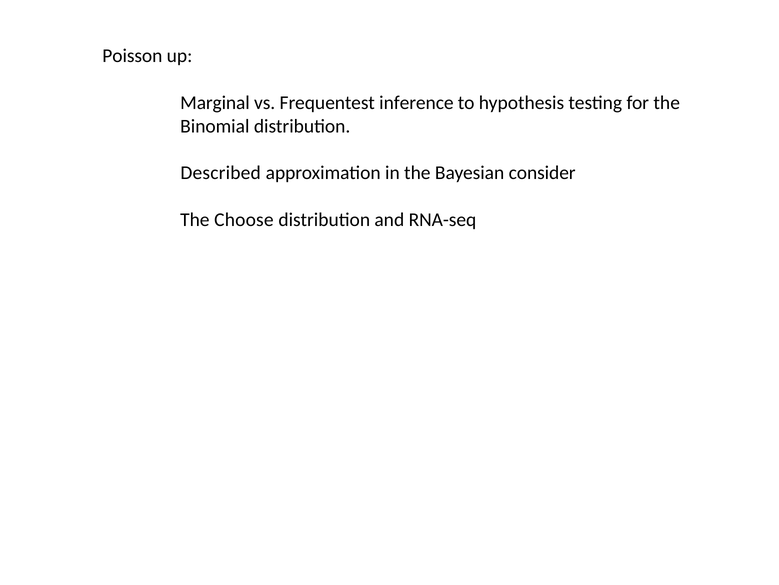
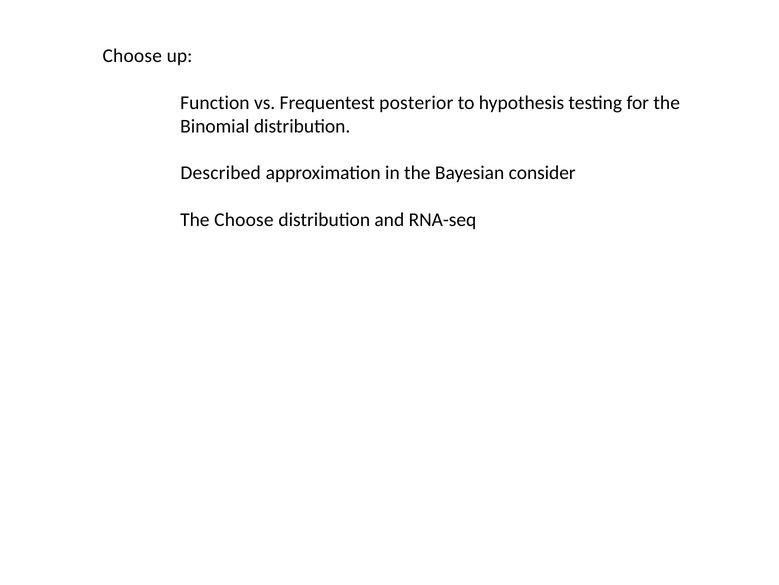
Poisson at (132, 56): Poisson -> Choose
Marginal: Marginal -> Function
inference: inference -> posterior
